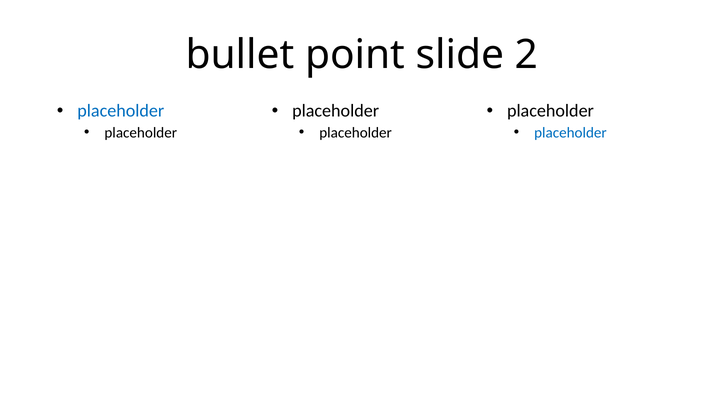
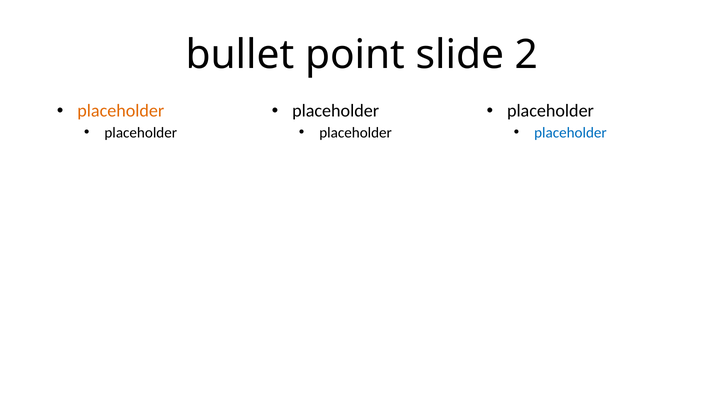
placeholder at (121, 111) colour: blue -> orange
